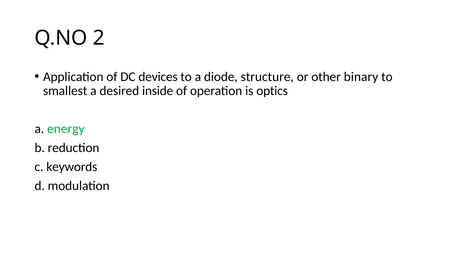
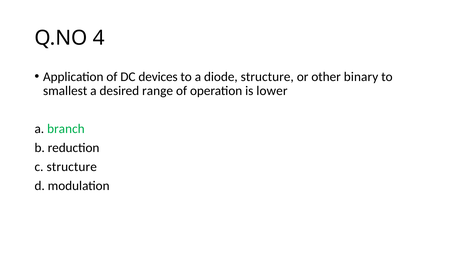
2: 2 -> 4
inside: inside -> range
optics: optics -> lower
energy: energy -> branch
c keywords: keywords -> structure
